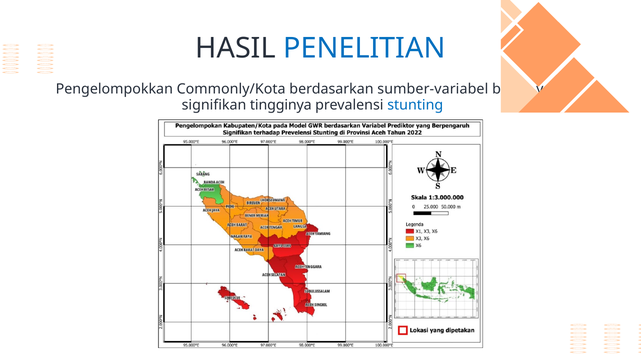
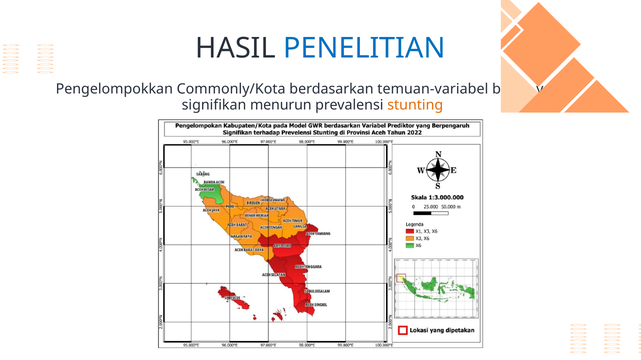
sumber-variabel: sumber-variabel -> temuan-variabel
tingginya: tingginya -> menurun
stunting colour: blue -> orange
